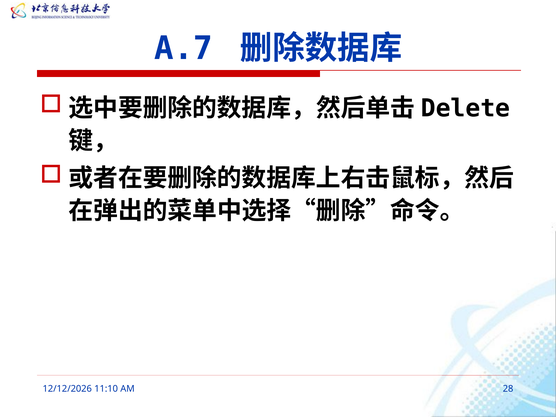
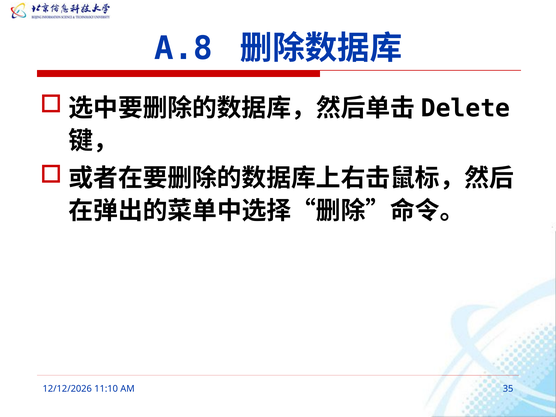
A.7: A.7 -> A.8
28: 28 -> 35
